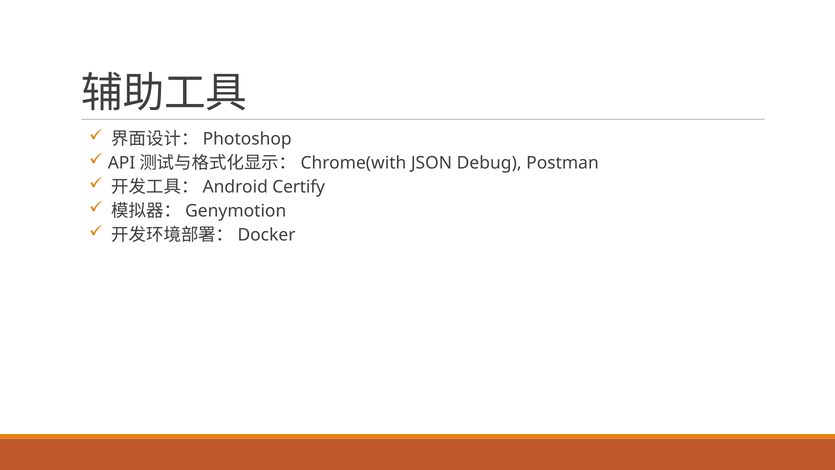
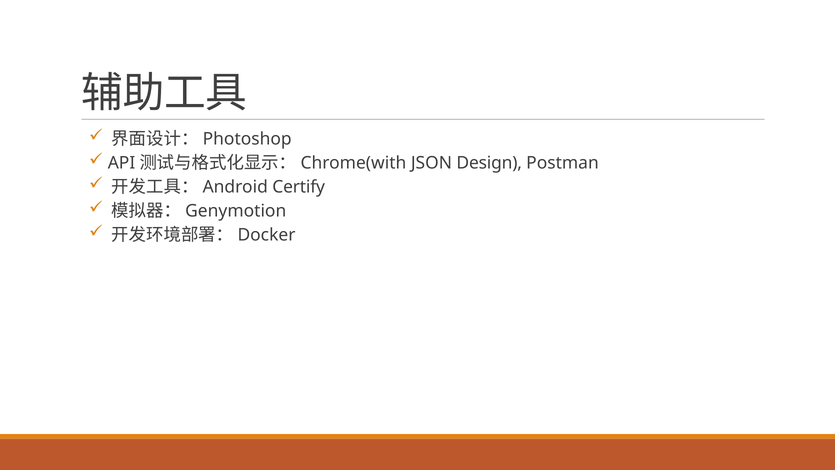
Debug: Debug -> Design
